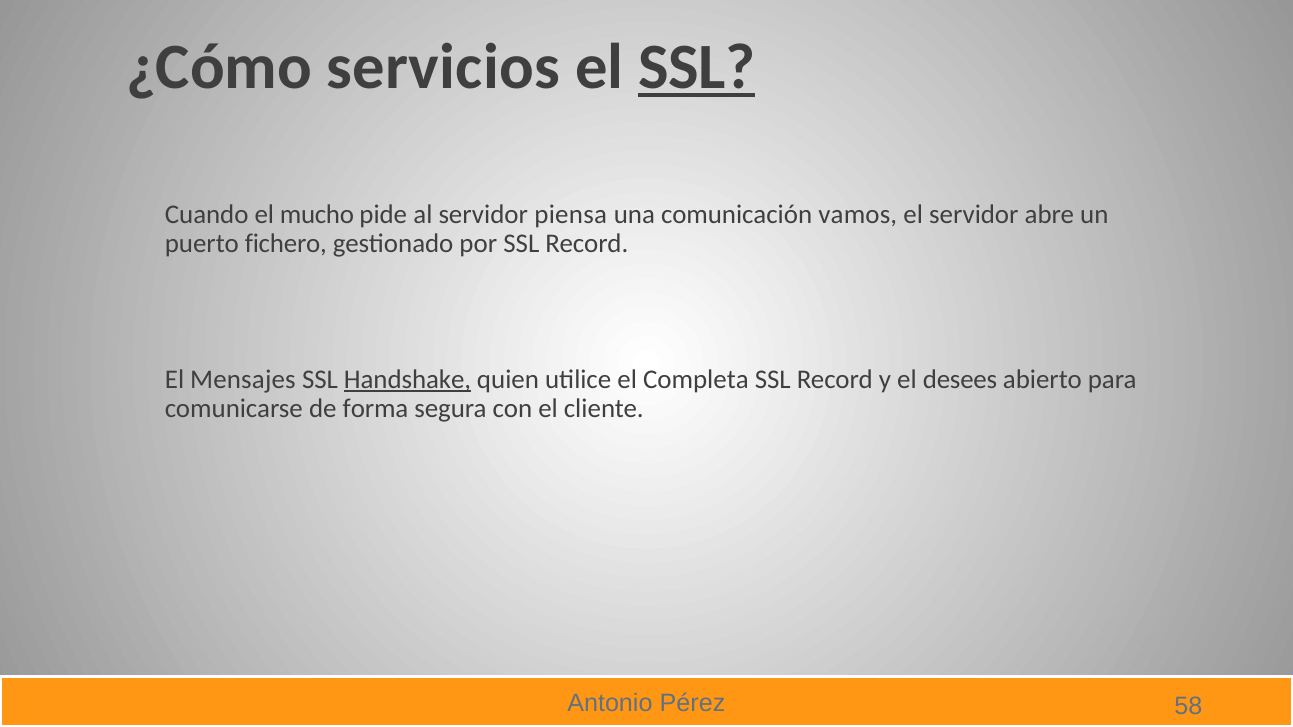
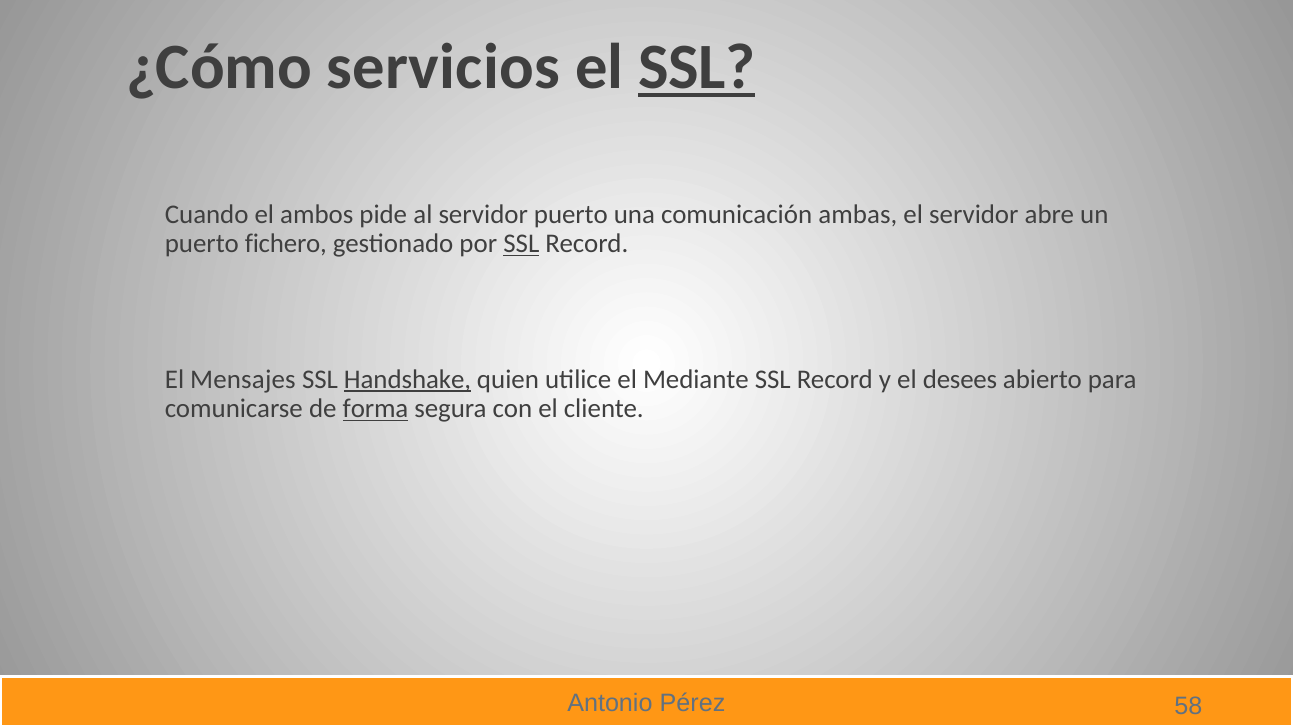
mucho: mucho -> ambos
servidor piensa: piensa -> puerto
vamos: vamos -> ambas
SSL at (521, 244) underline: none -> present
Completa: Completa -> Mediante
forma underline: none -> present
